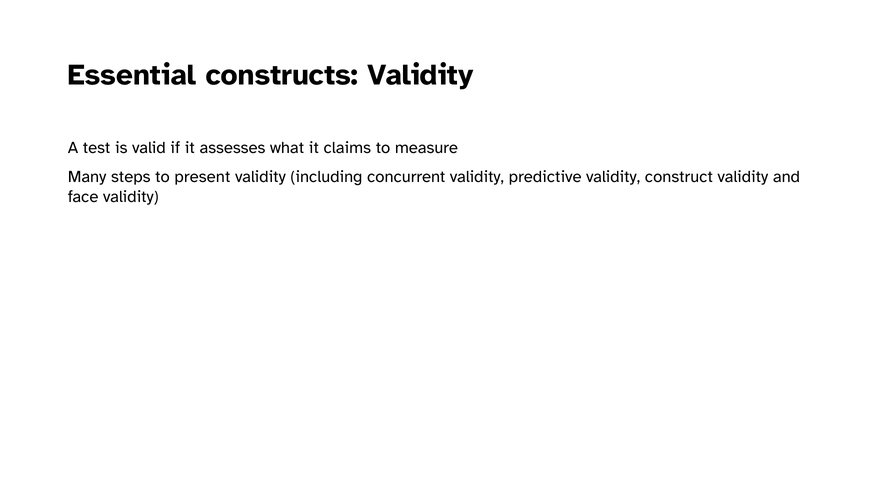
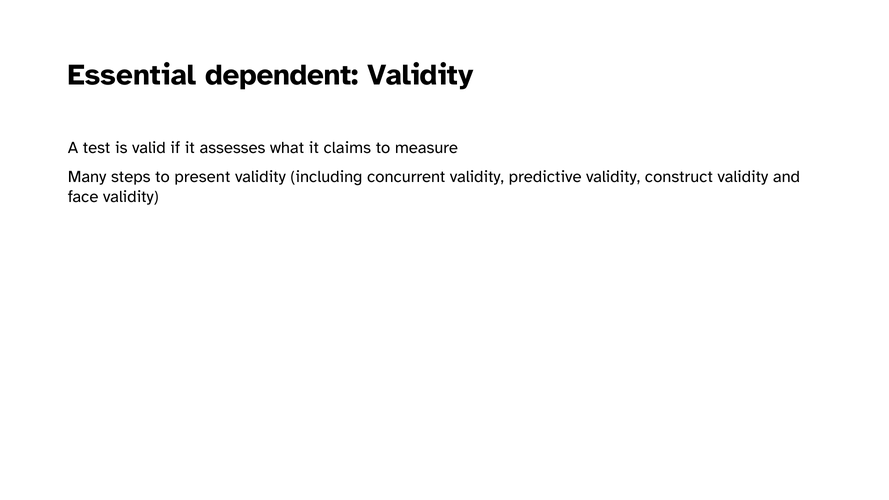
constructs: constructs -> dependent
